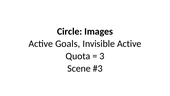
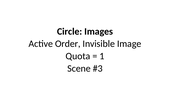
Goals: Goals -> Order
Invisible Active: Active -> Image
3: 3 -> 1
